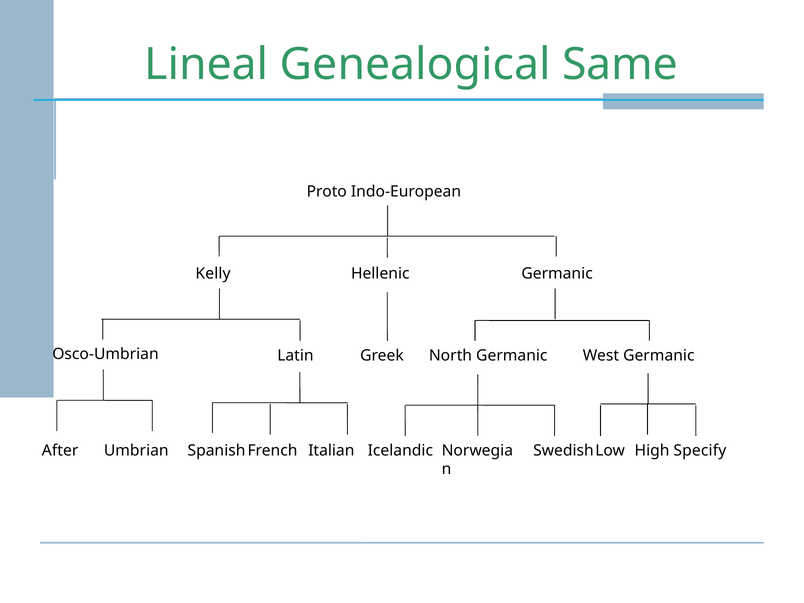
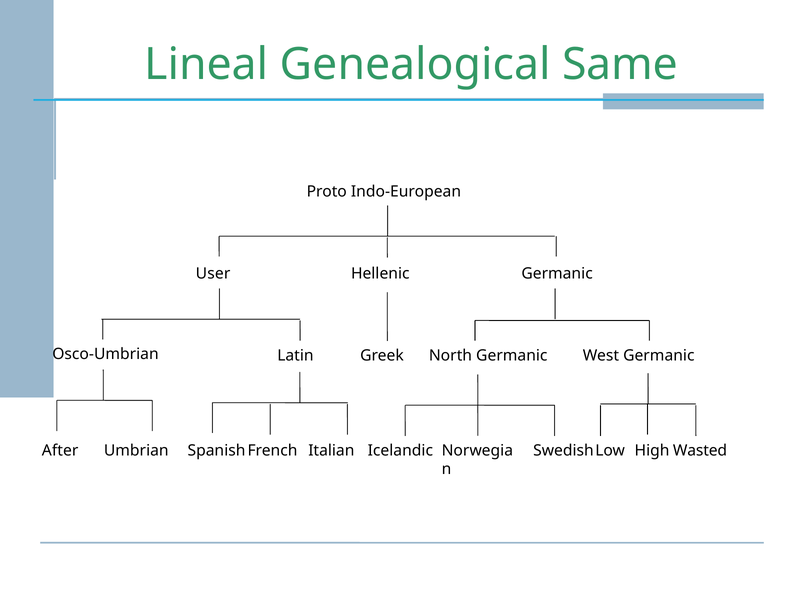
Kelly: Kelly -> User
Specify: Specify -> Wasted
